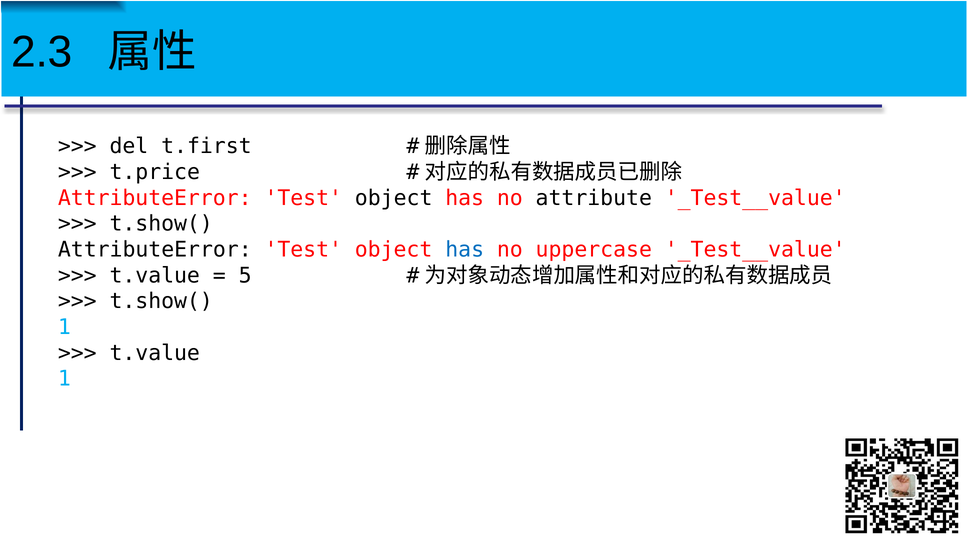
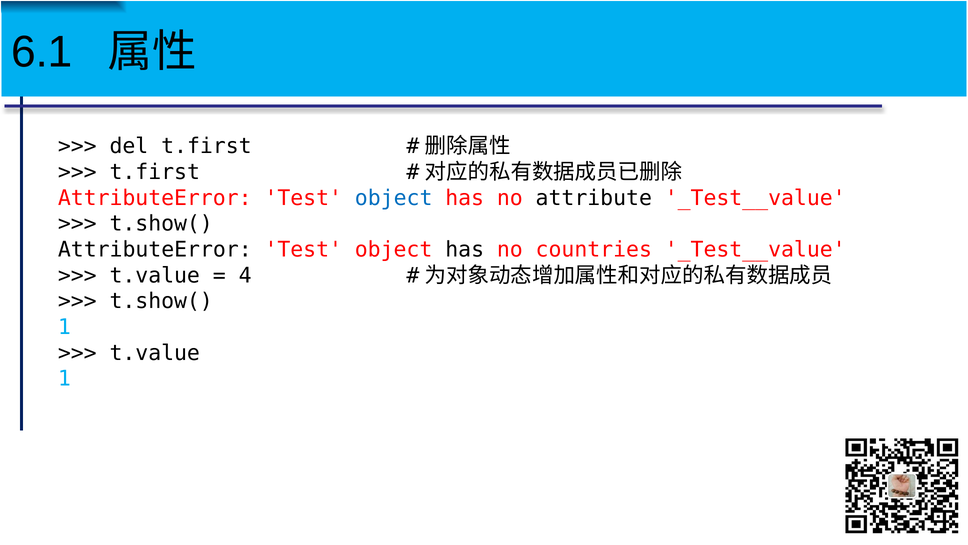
2.3: 2.3 -> 6.1
t.price at (155, 172): t.price -> t.first
object at (394, 198) colour: black -> blue
has at (465, 249) colour: blue -> black
uppercase: uppercase -> countries
5: 5 -> 4
